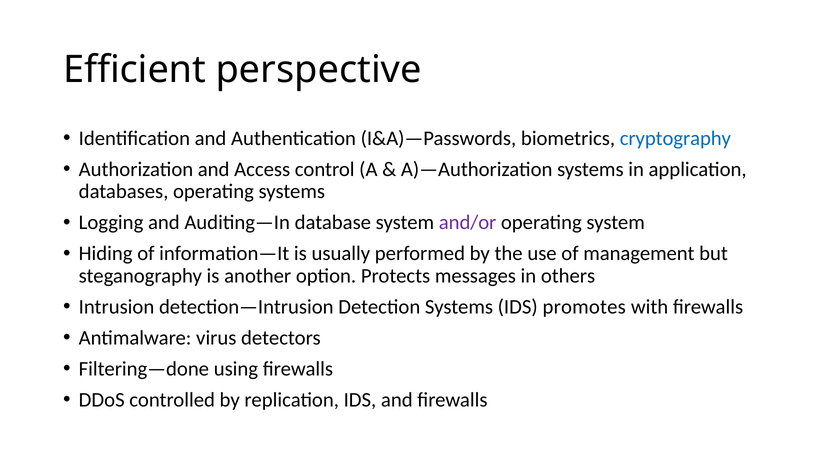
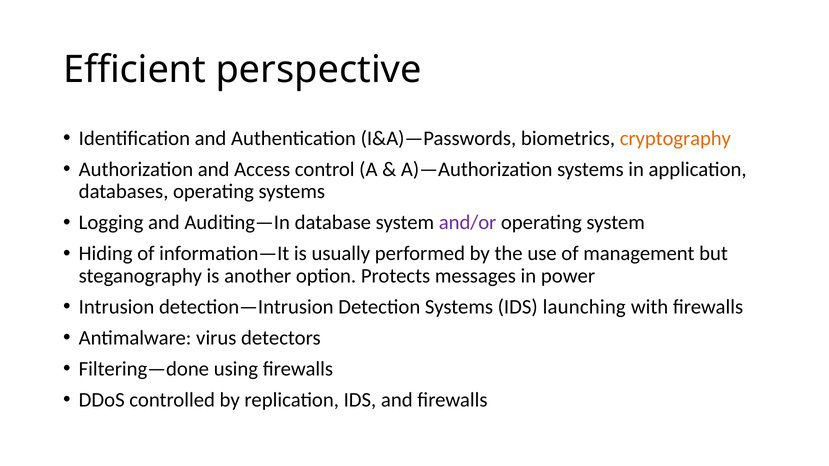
cryptography colour: blue -> orange
others: others -> power
promotes: promotes -> launching
